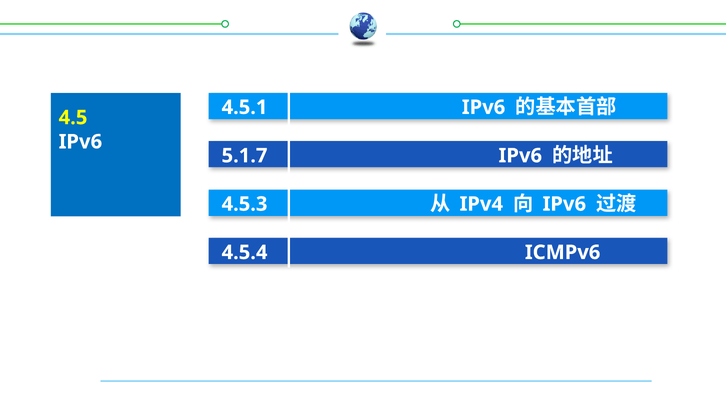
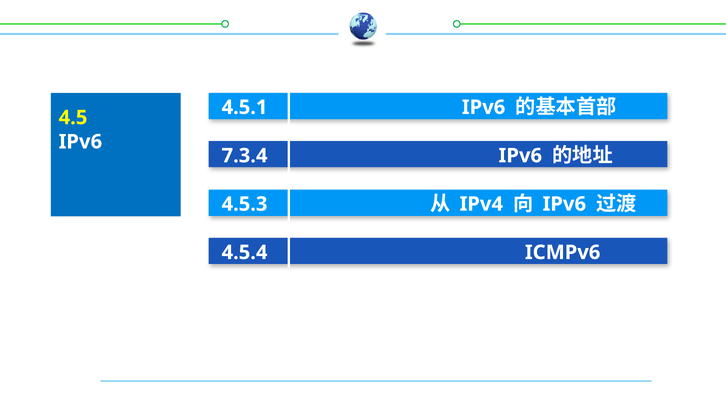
5.1.7: 5.1.7 -> 7.3.4
